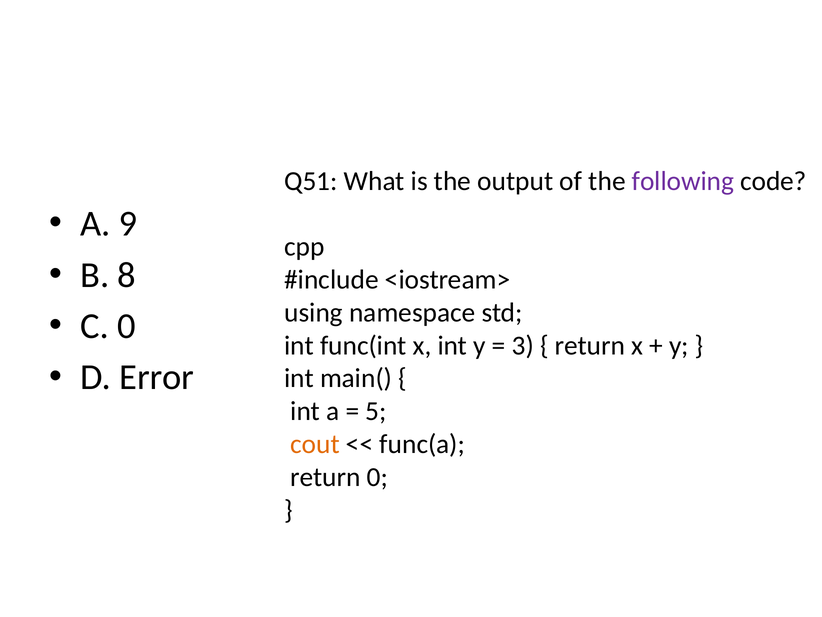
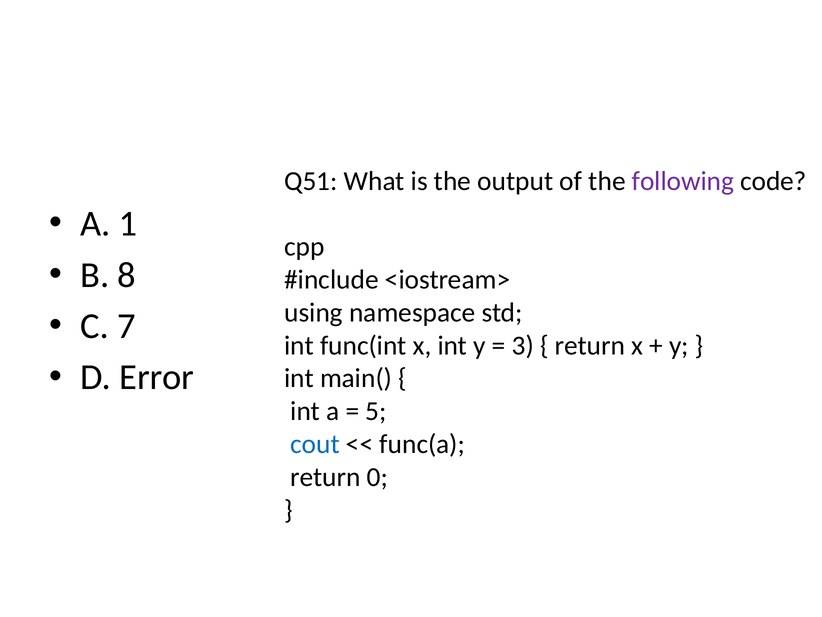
9: 9 -> 1
C 0: 0 -> 7
cout colour: orange -> blue
